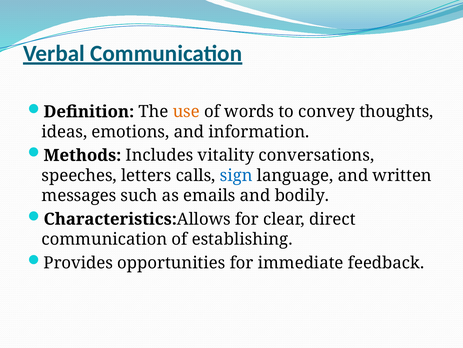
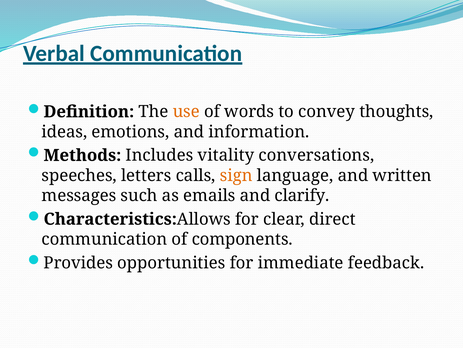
sign colour: blue -> orange
bodily: bodily -> clarify
establishing: establishing -> components
